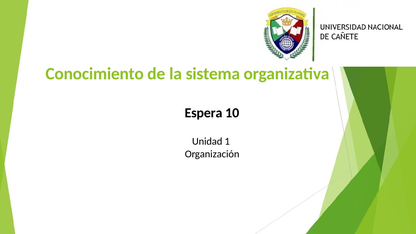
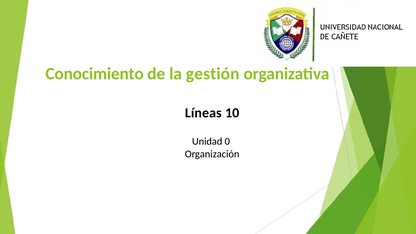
sistema: sistema -> gestión
Espera: Espera -> Líneas
1: 1 -> 0
